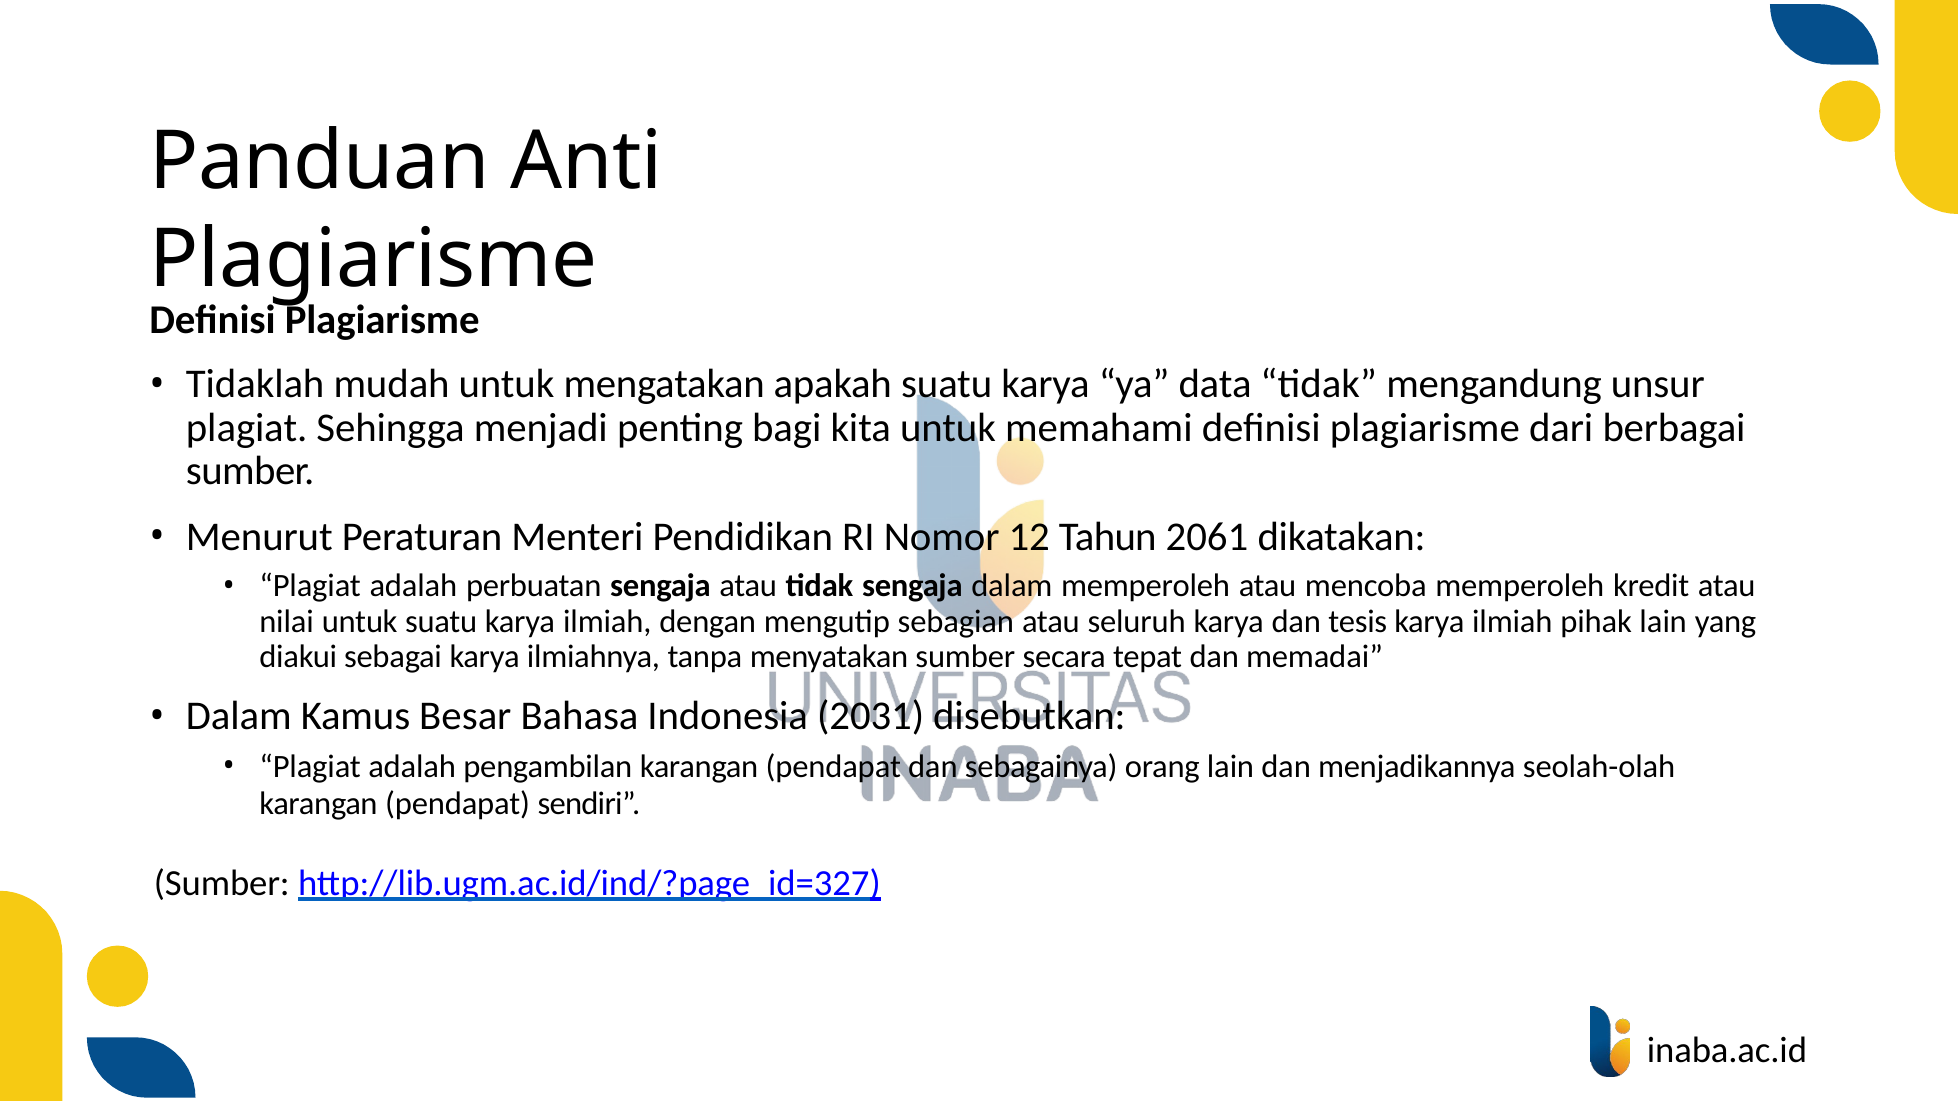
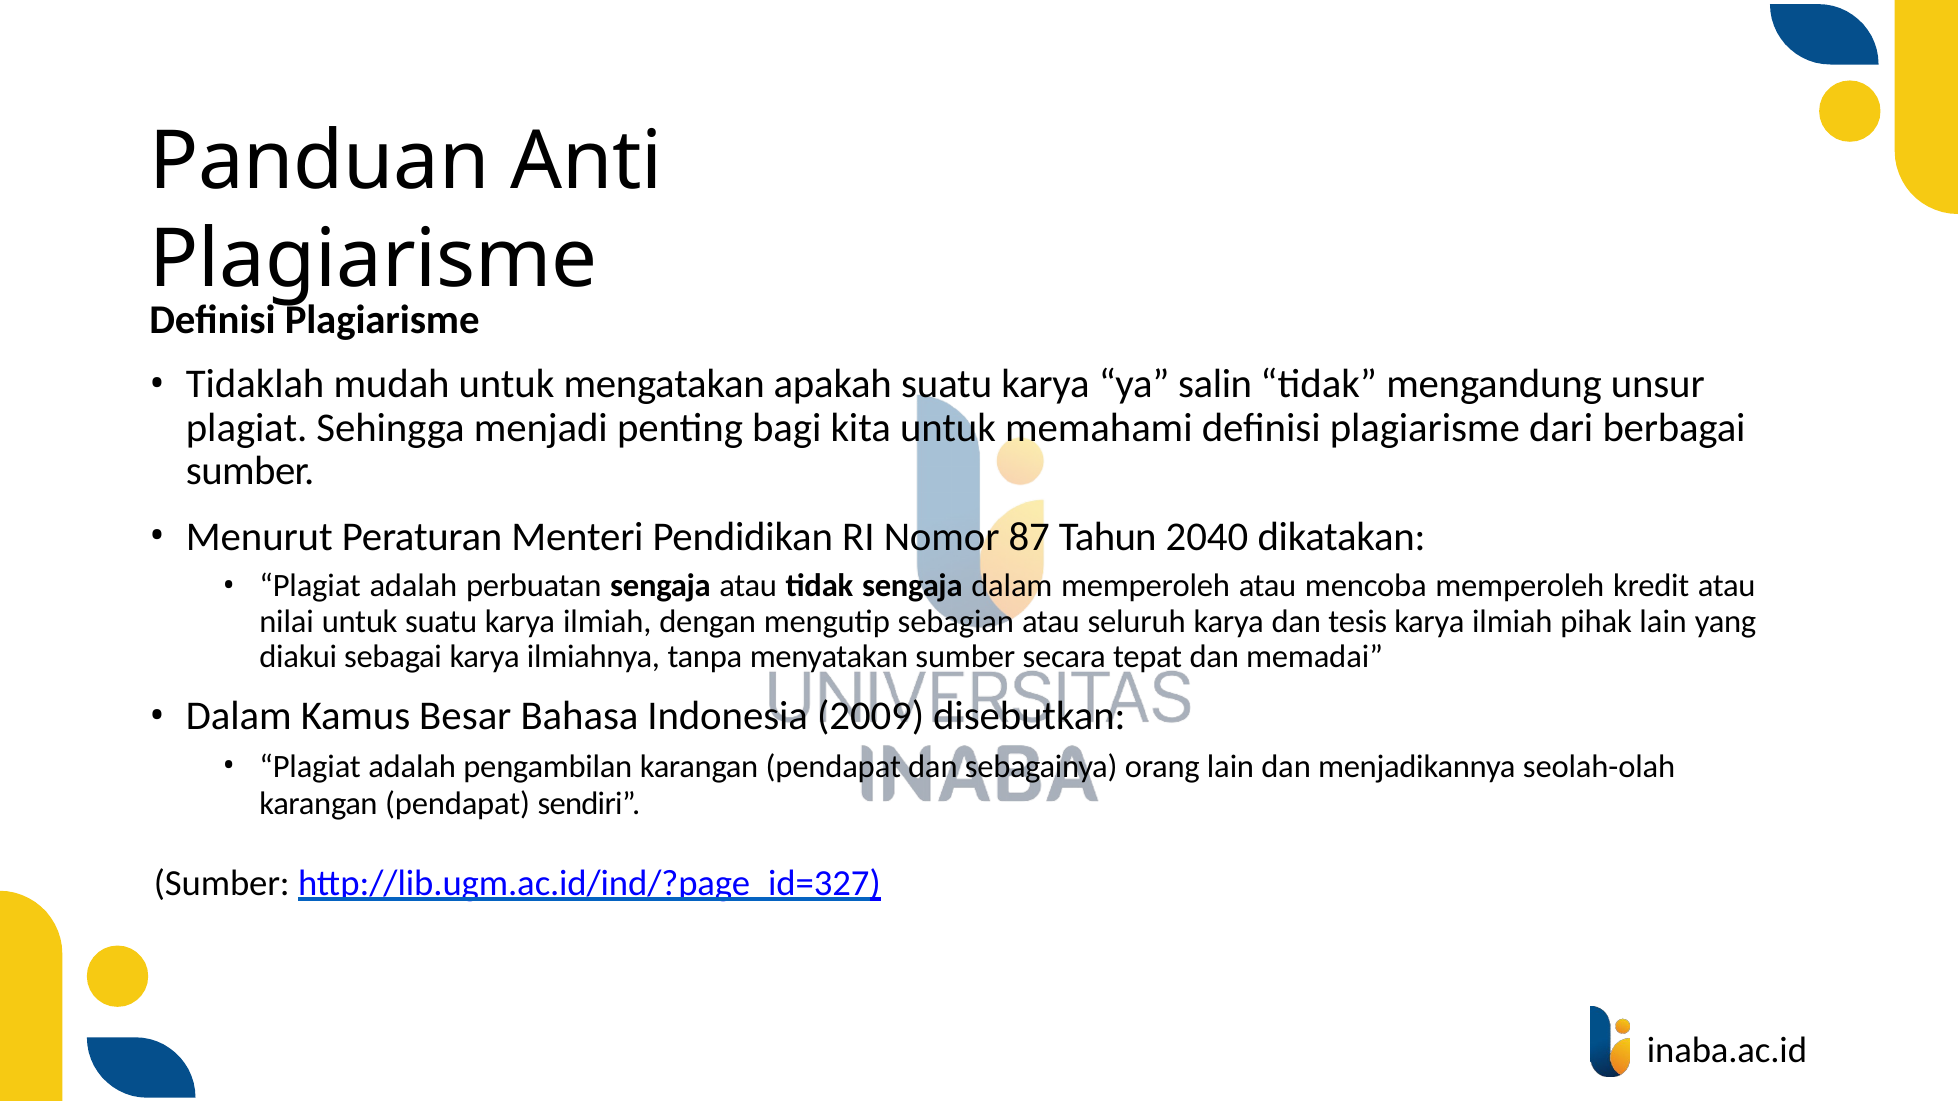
data: data -> salin
12: 12 -> 87
2061: 2061 -> 2040
2031: 2031 -> 2009
